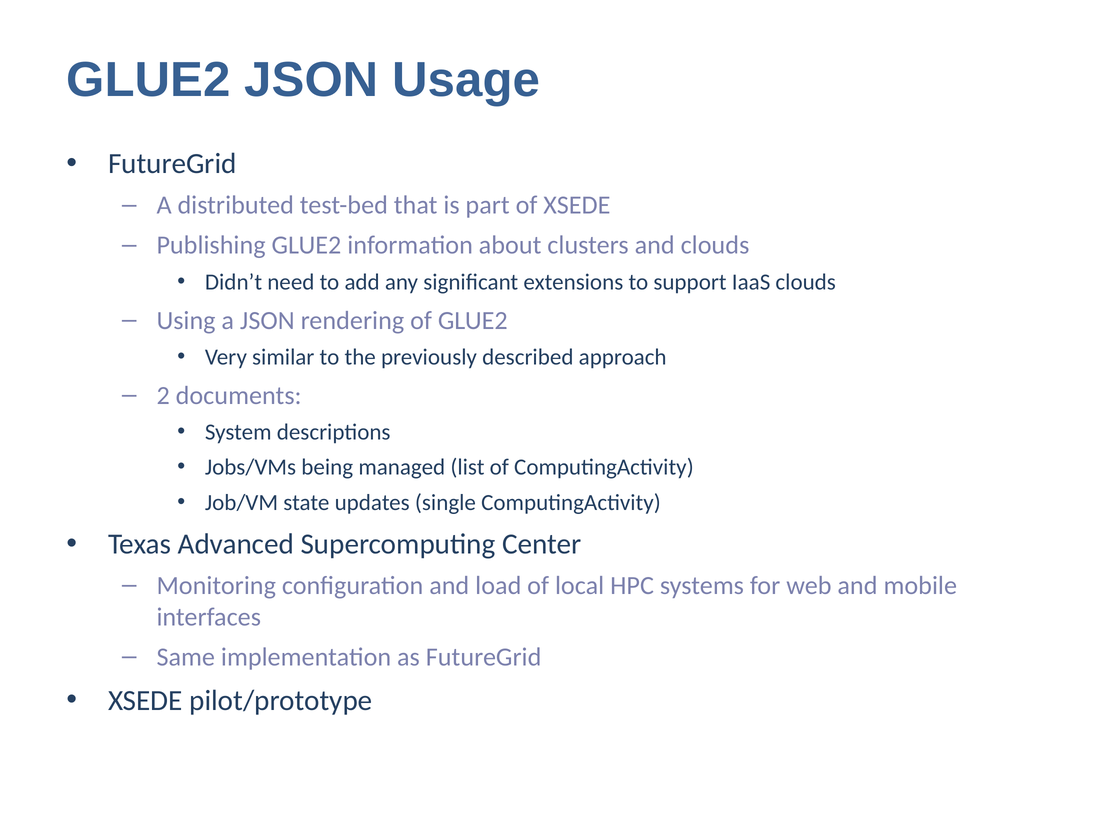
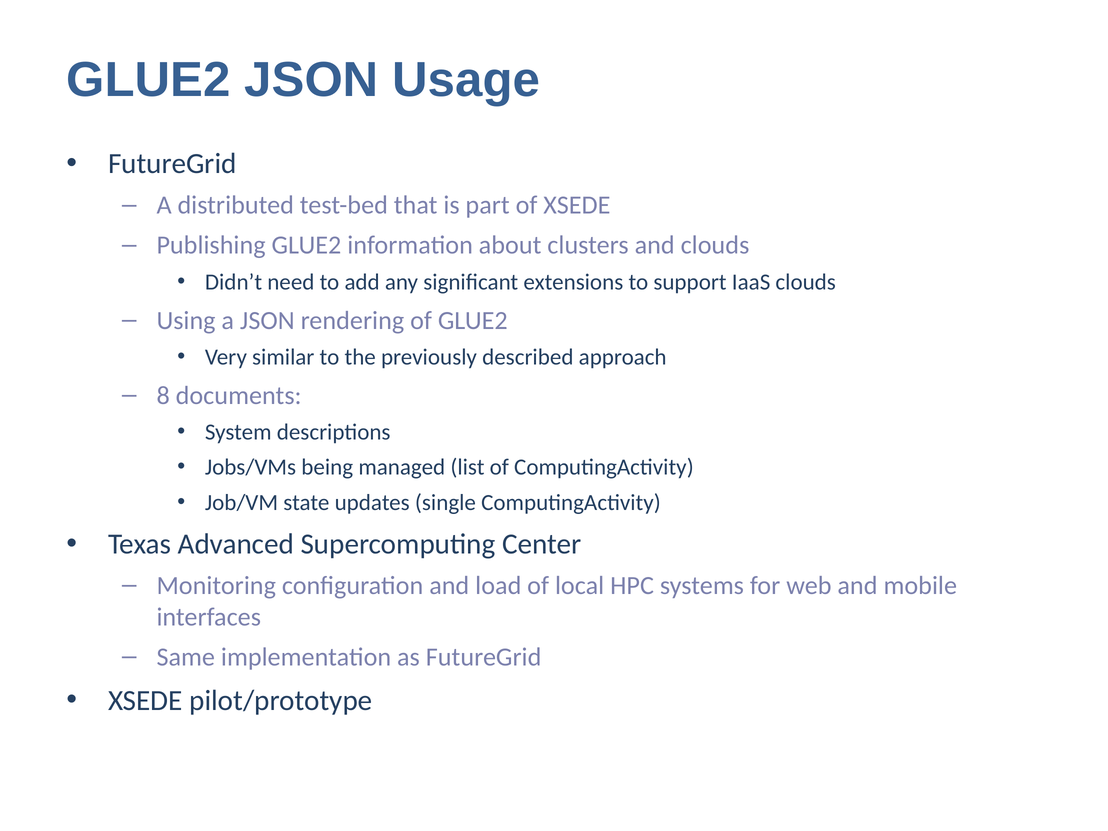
2: 2 -> 8
